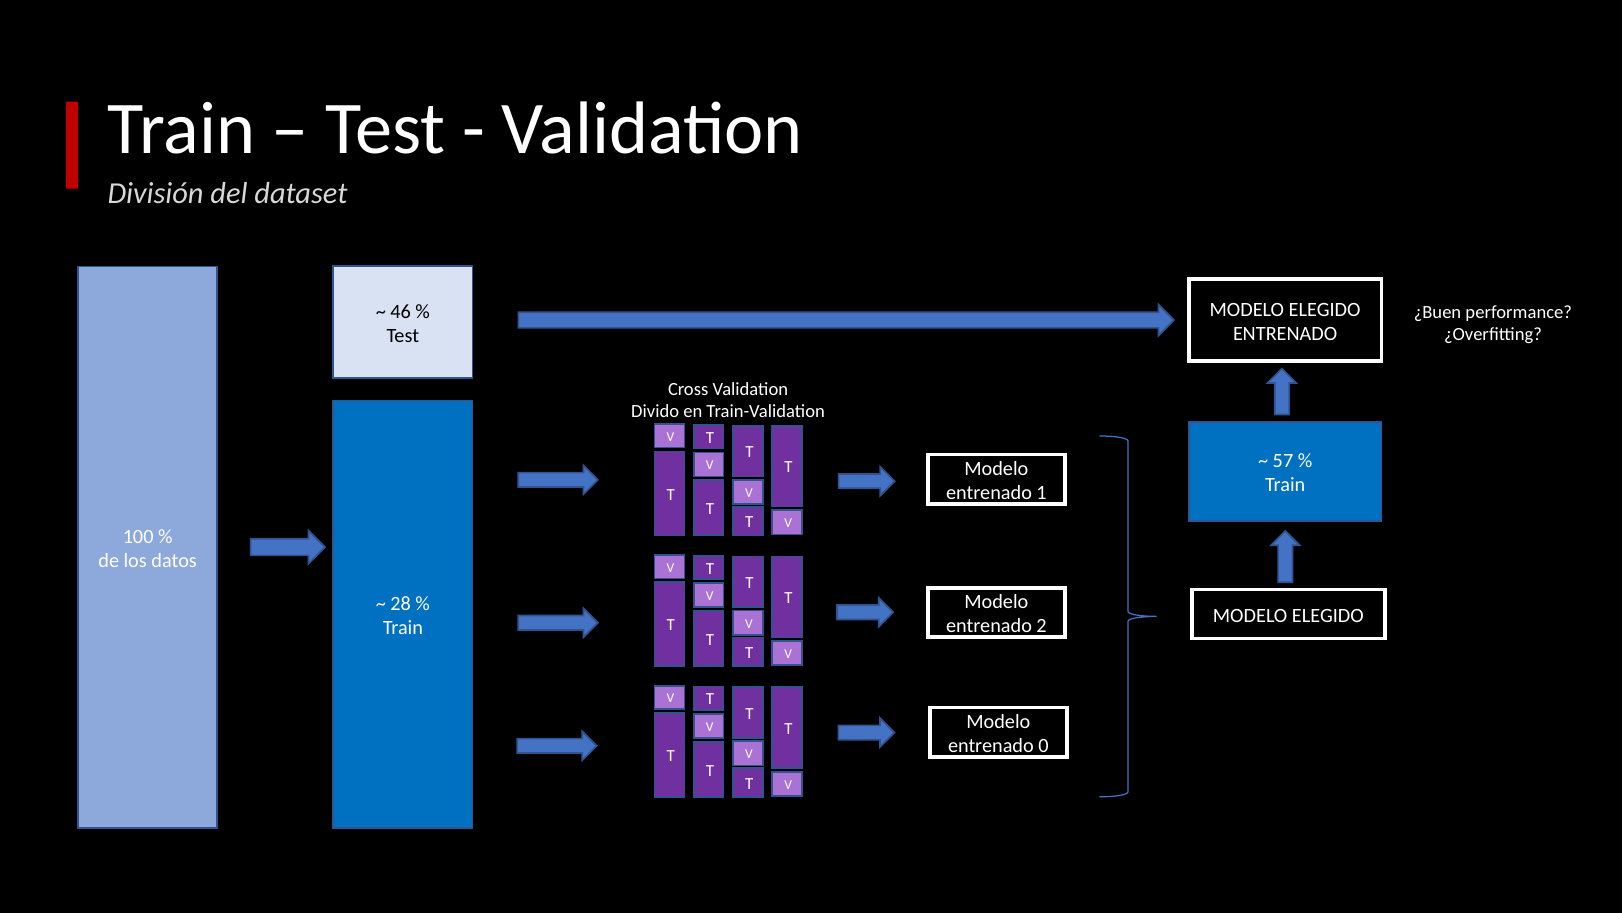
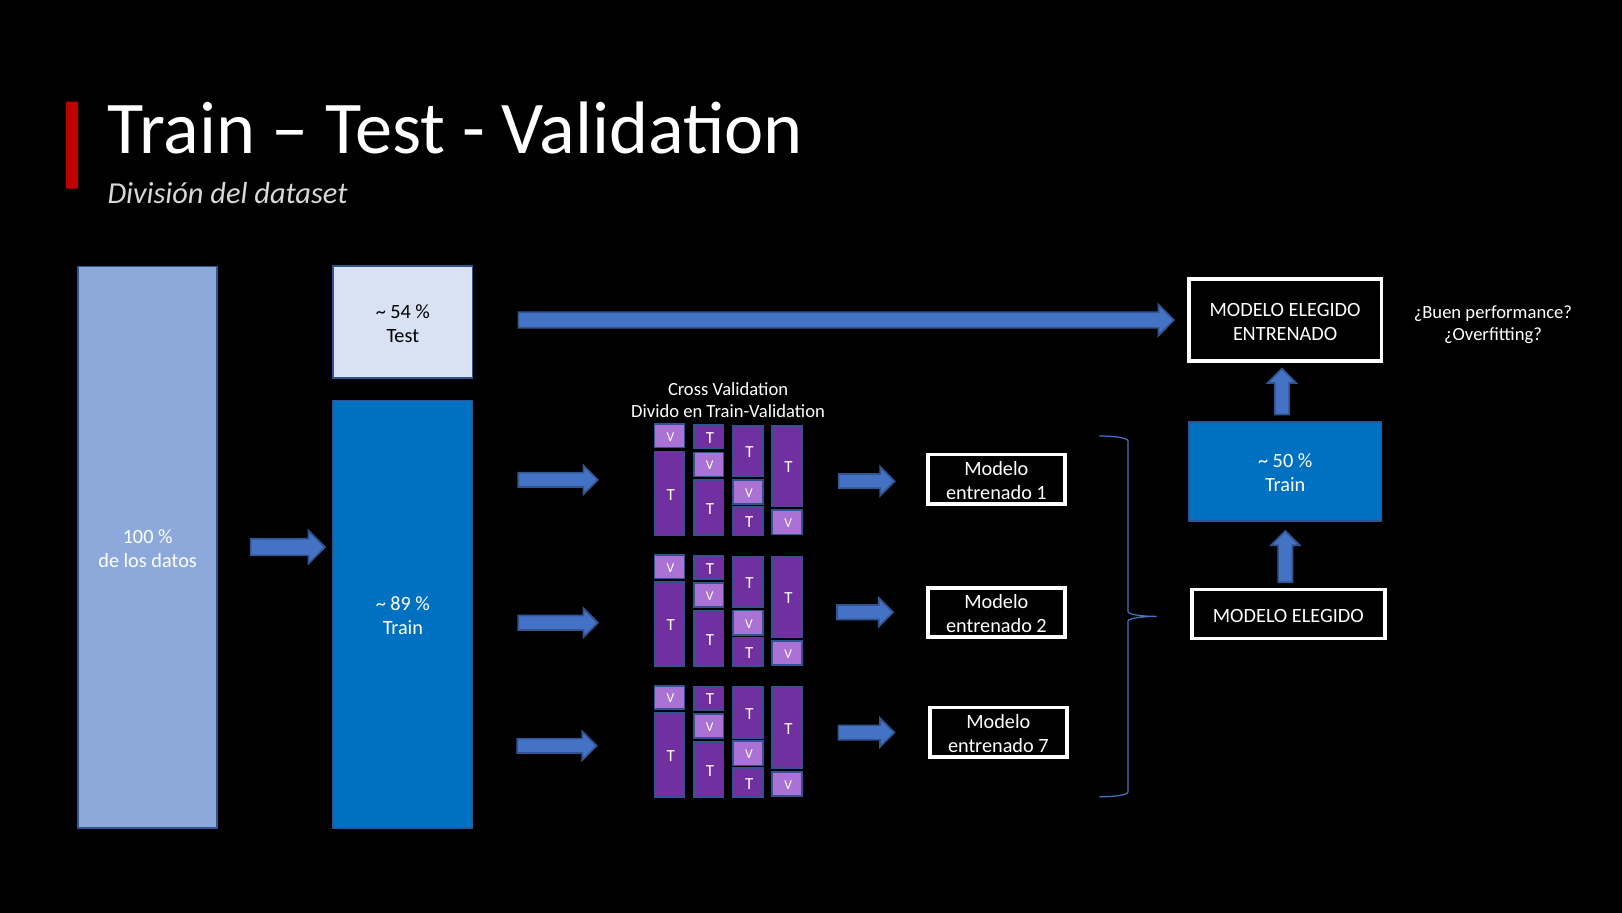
46: 46 -> 54
57: 57 -> 50
28: 28 -> 89
0: 0 -> 7
